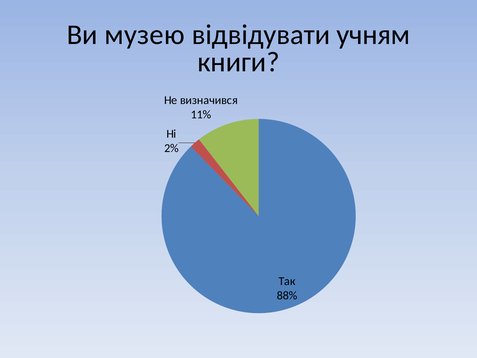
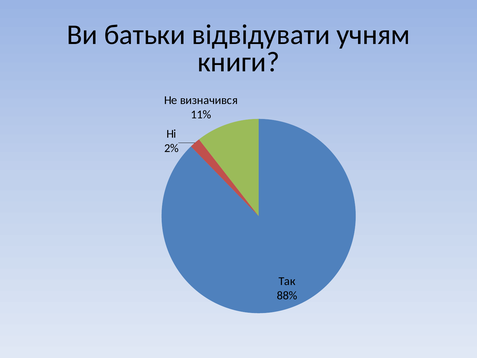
музею: музею -> батьки
